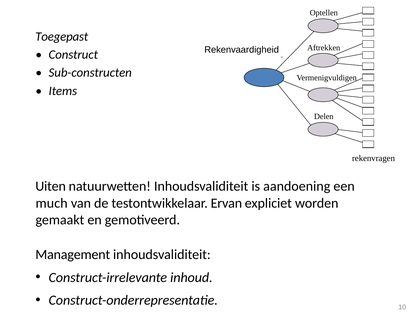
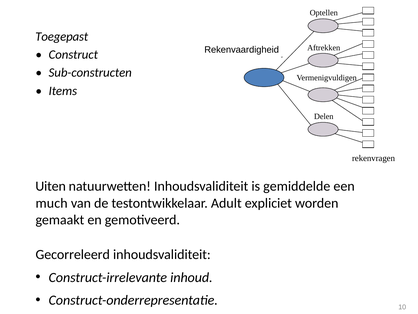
aandoening: aandoening -> gemiddelde
Ervan: Ervan -> Adult
Management: Management -> Gecorreleerd
